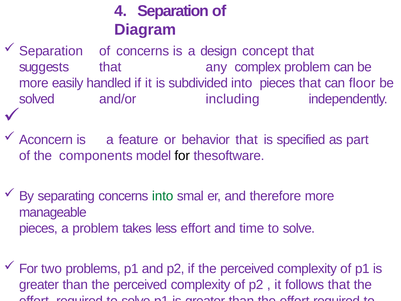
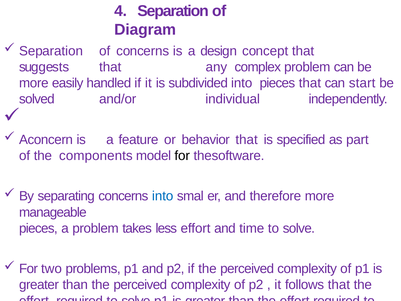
floor: floor -> start
including: including -> individual
into at (163, 196) colour: green -> blue
